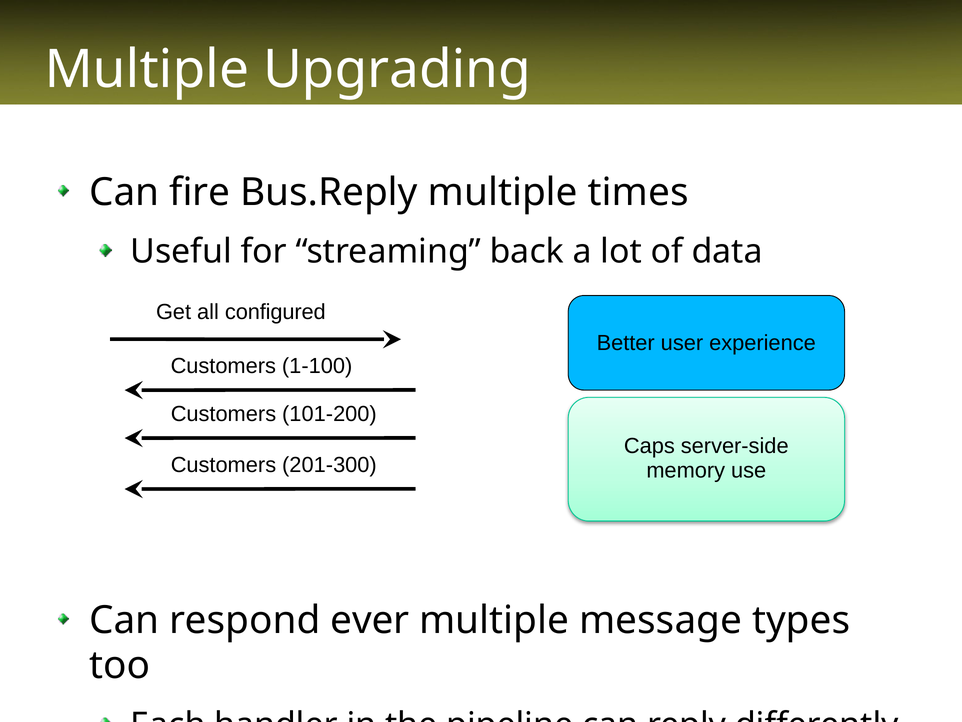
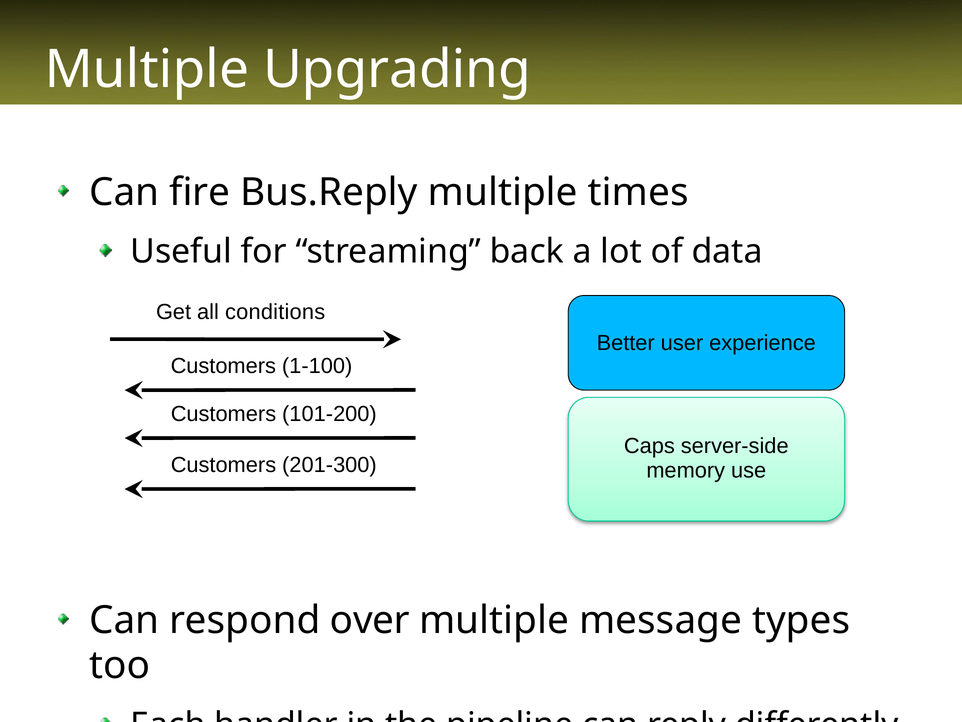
configured: configured -> conditions
ever: ever -> over
